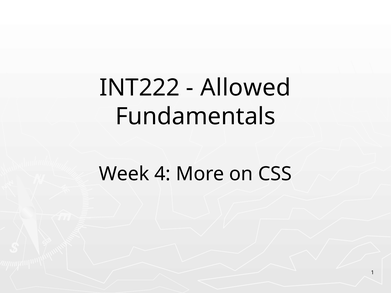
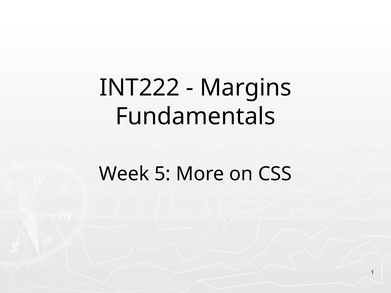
Allowed: Allowed -> Margins
4: 4 -> 5
